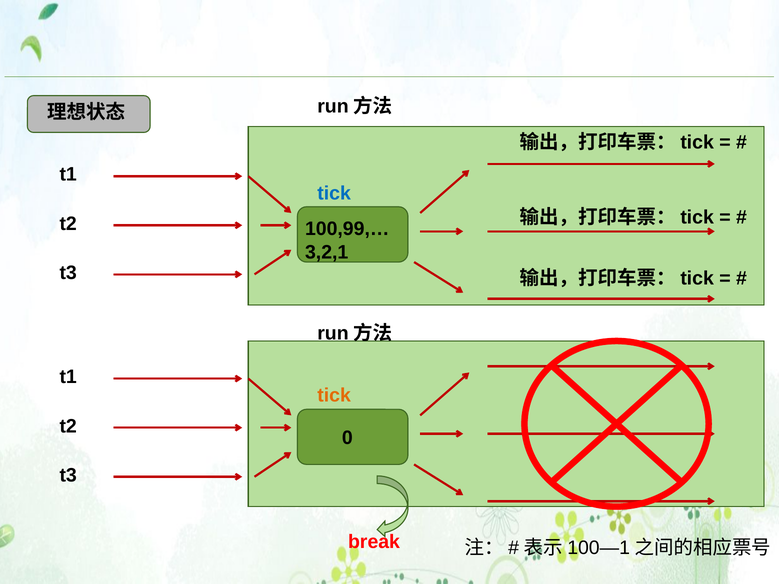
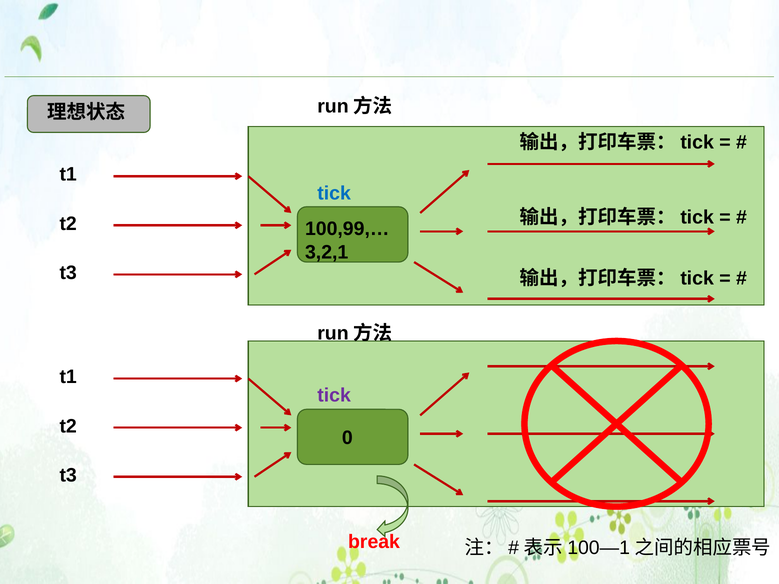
tick at (334, 396) colour: orange -> purple
